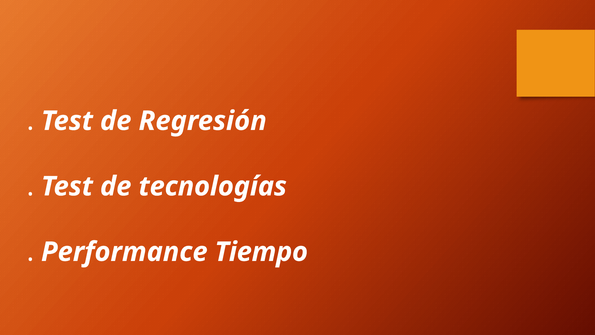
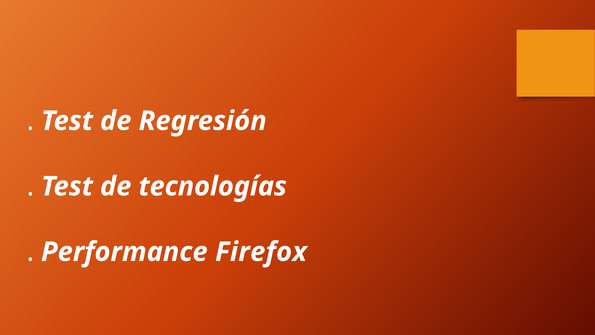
Tiempo: Tiempo -> Firefox
